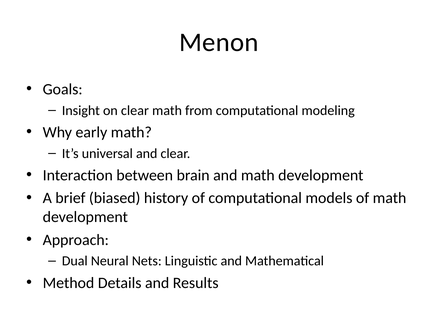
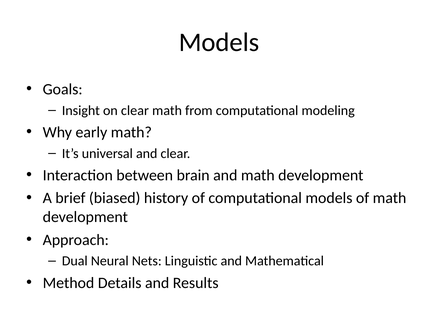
Menon at (219, 42): Menon -> Models
